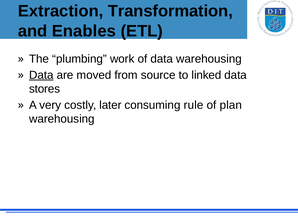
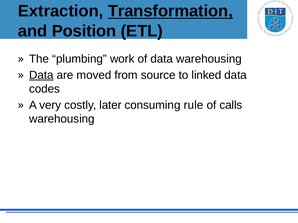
Transformation underline: none -> present
Enables: Enables -> Position
stores: stores -> codes
plan: plan -> calls
